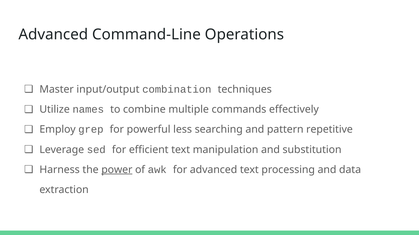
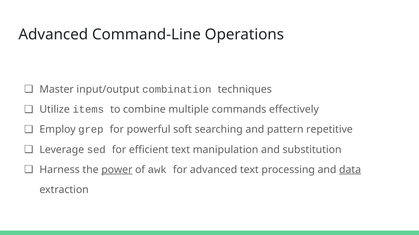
names: names -> items
less: less -> soft
data underline: none -> present
